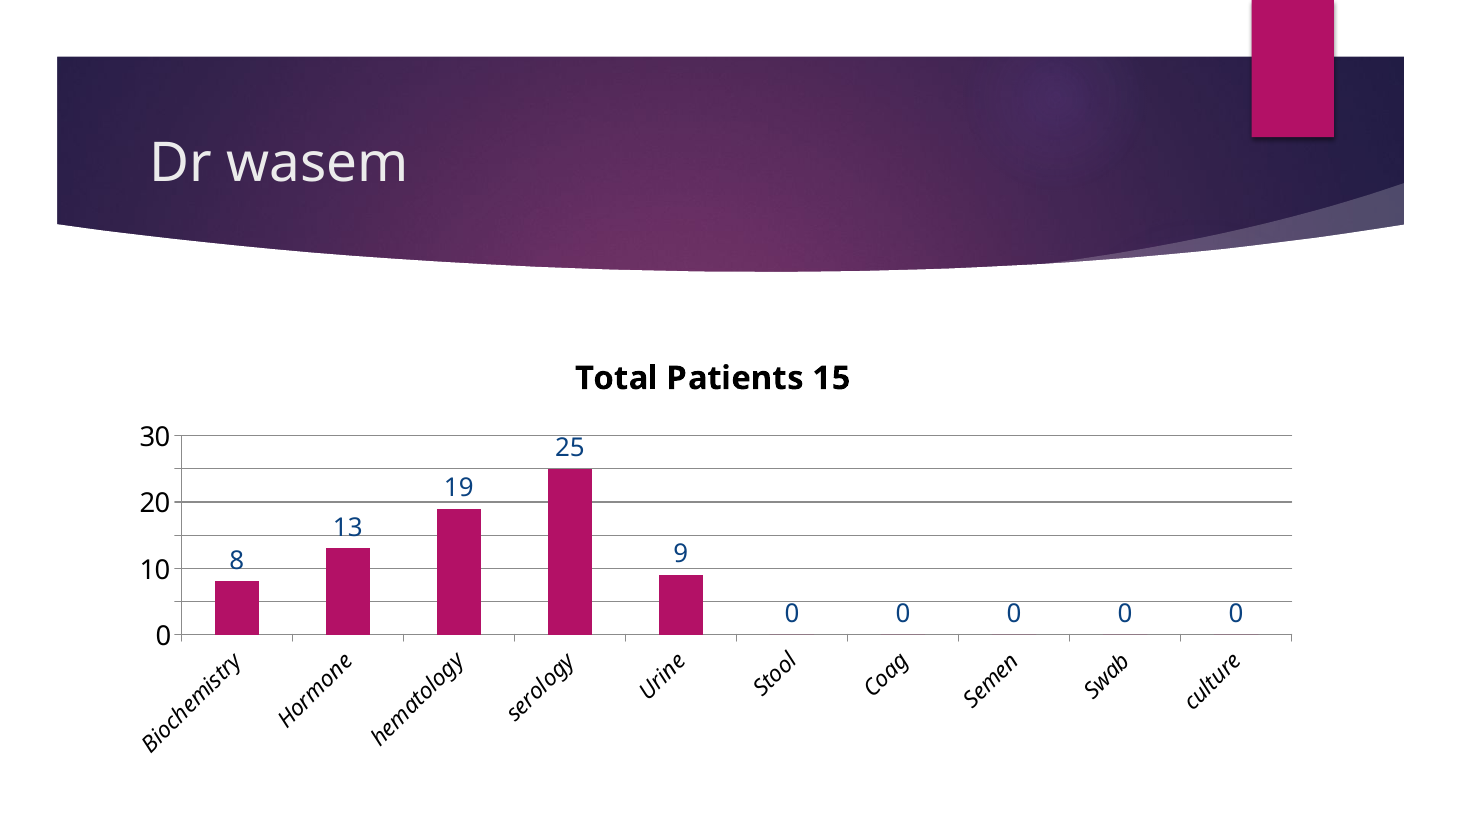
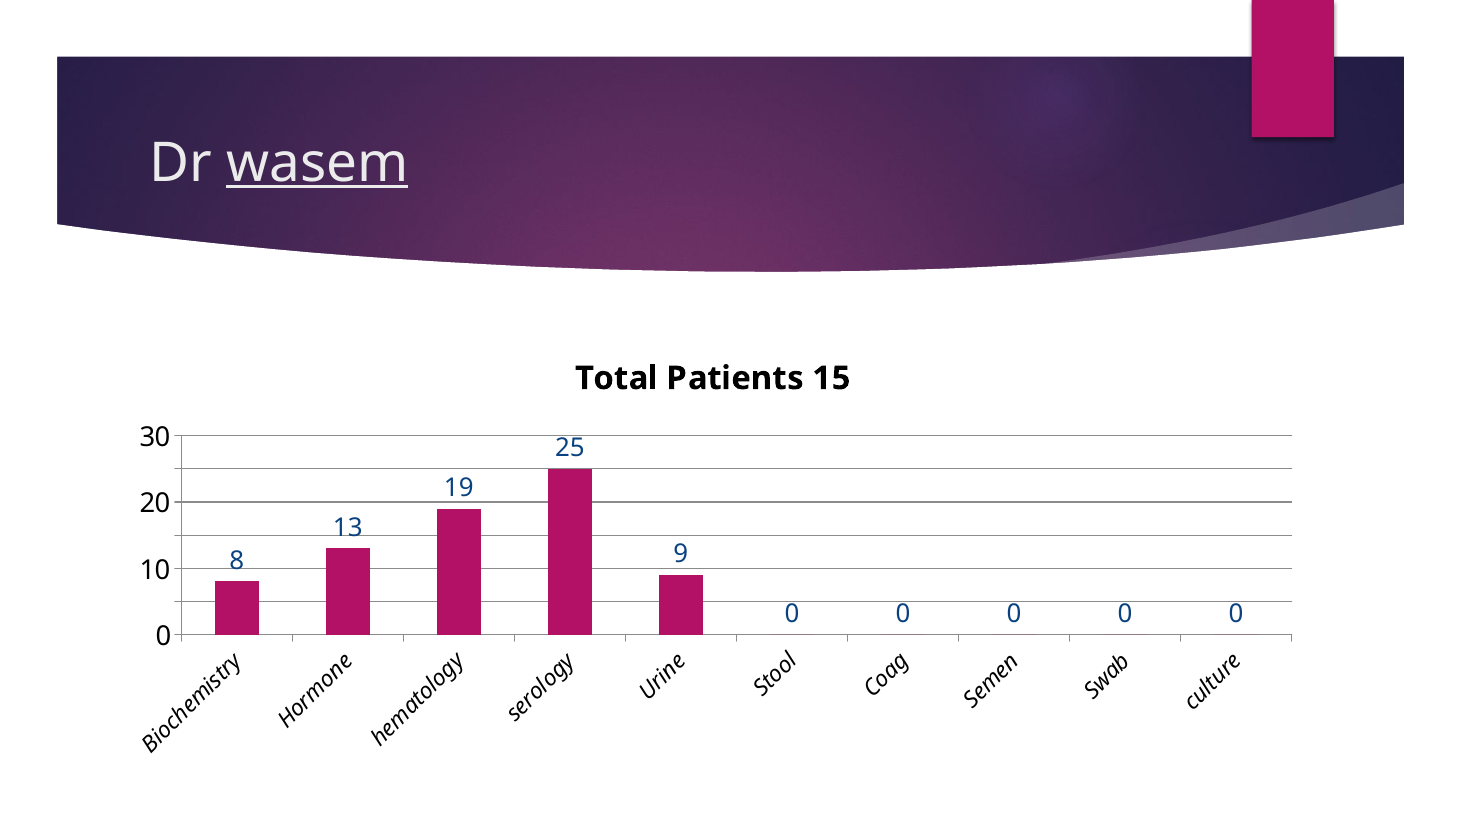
wasem underline: none -> present
